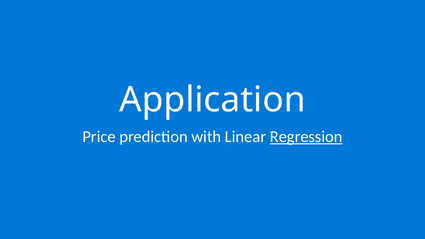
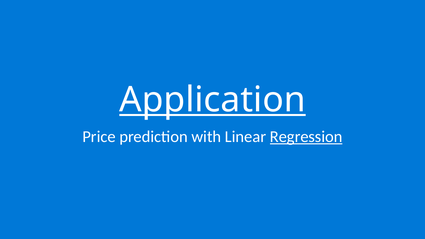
Application underline: none -> present
